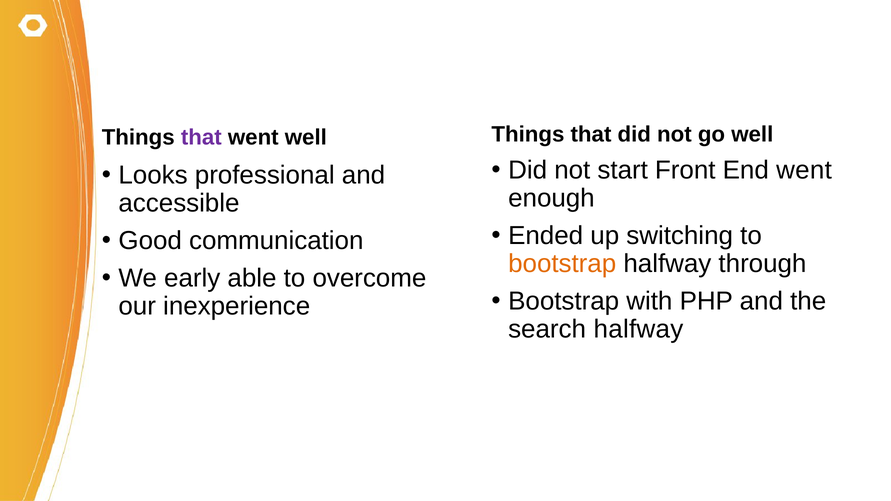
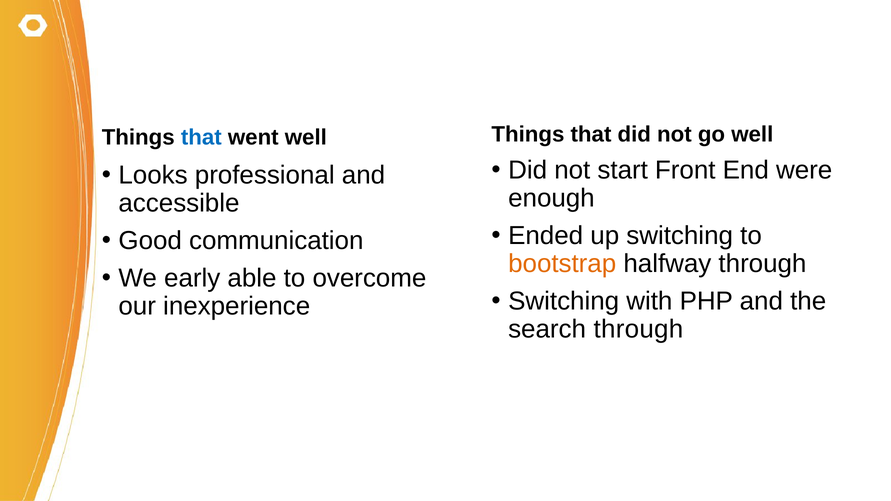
that at (201, 138) colour: purple -> blue
End went: went -> were
Bootstrap at (564, 301): Bootstrap -> Switching
search halfway: halfway -> through
